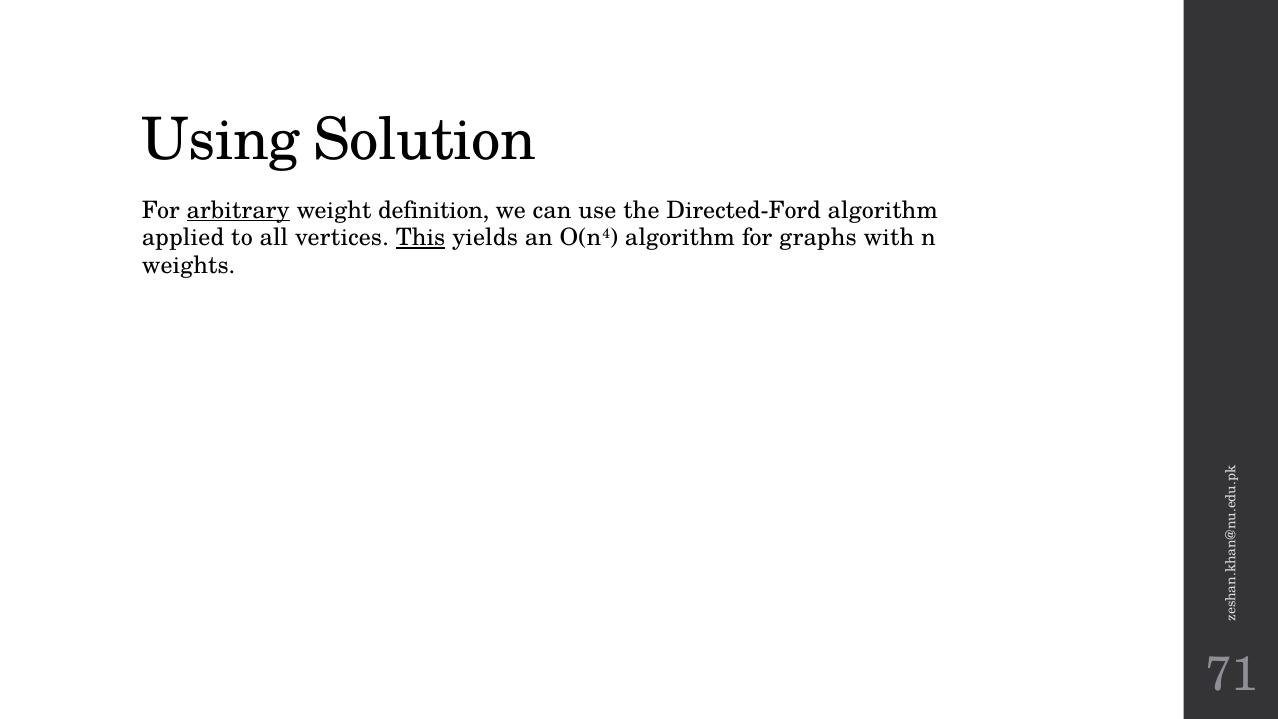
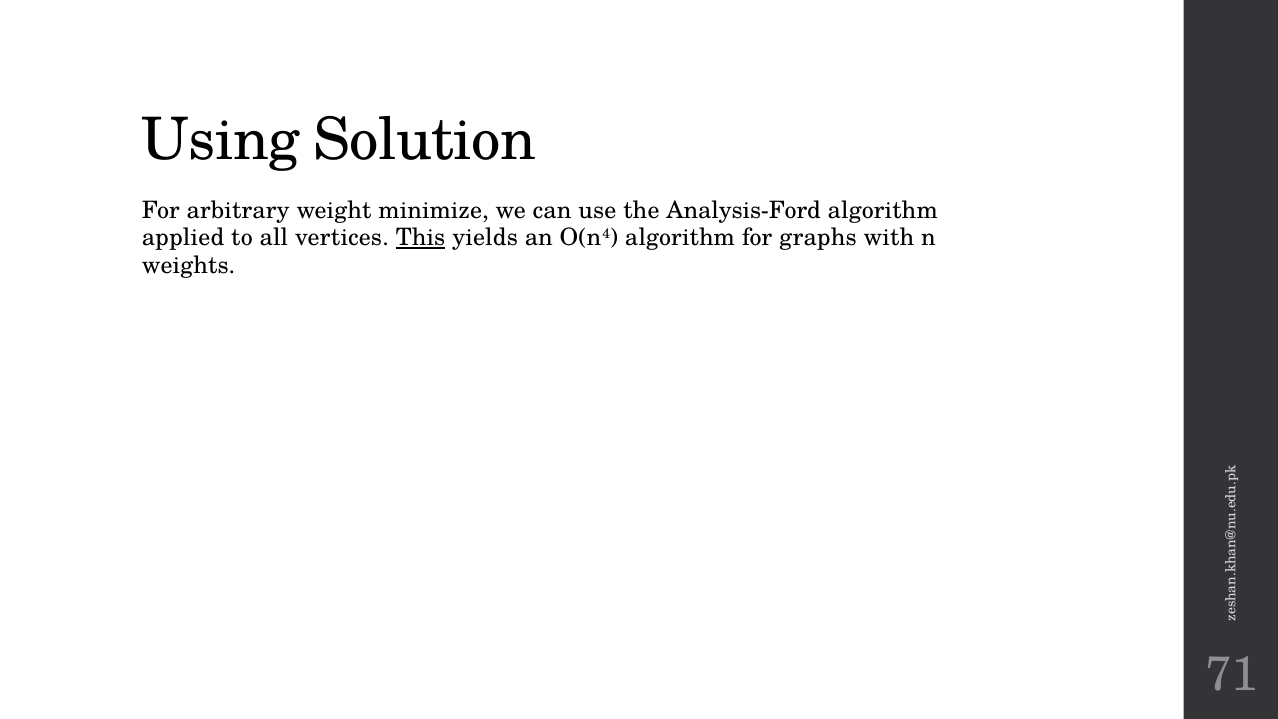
arbitrary underline: present -> none
definition: definition -> minimize
Directed-Ford: Directed-Ford -> Analysis-Ford
